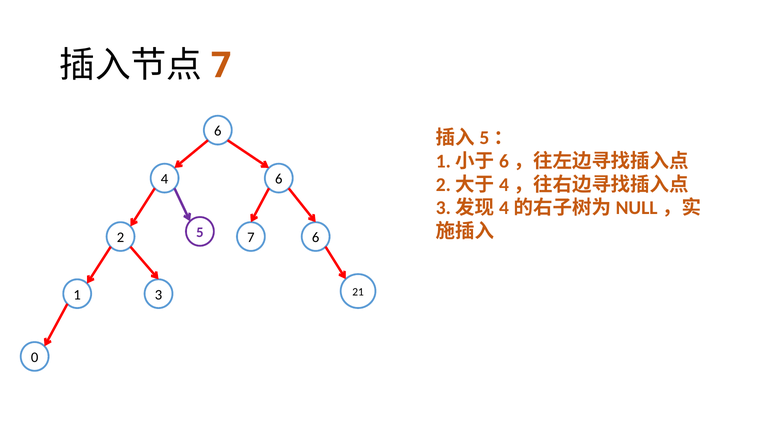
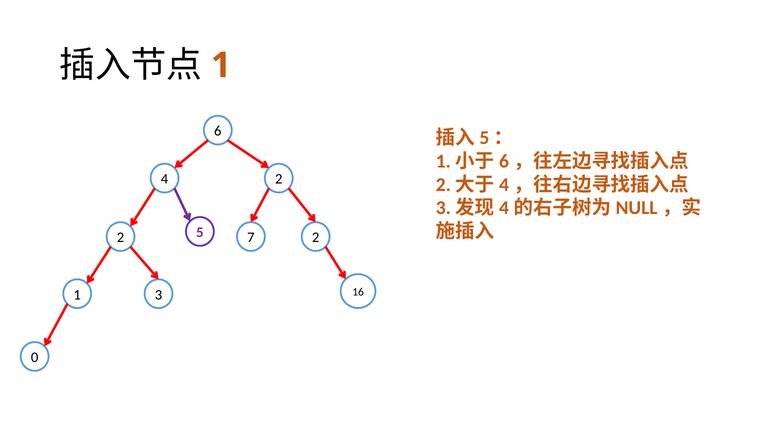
7 at (221, 65): 7 -> 1
4 6: 6 -> 2
6 at (316, 238): 6 -> 2
21: 21 -> 16
